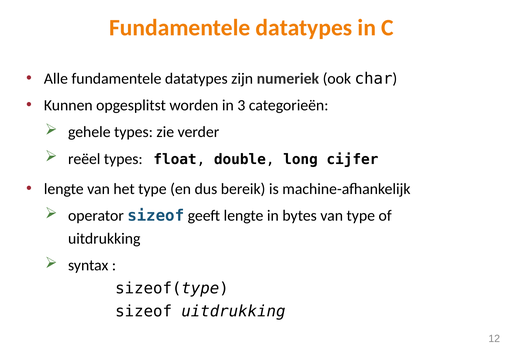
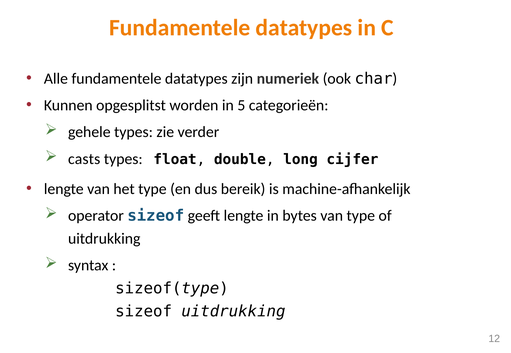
3: 3 -> 5
reëel: reëel -> casts
